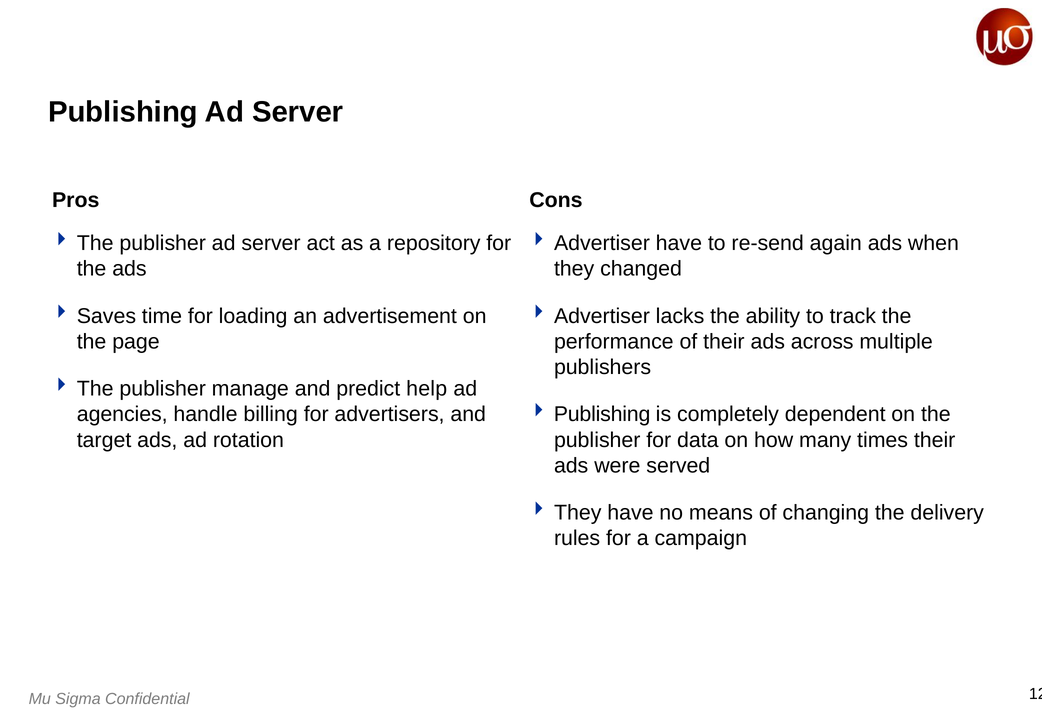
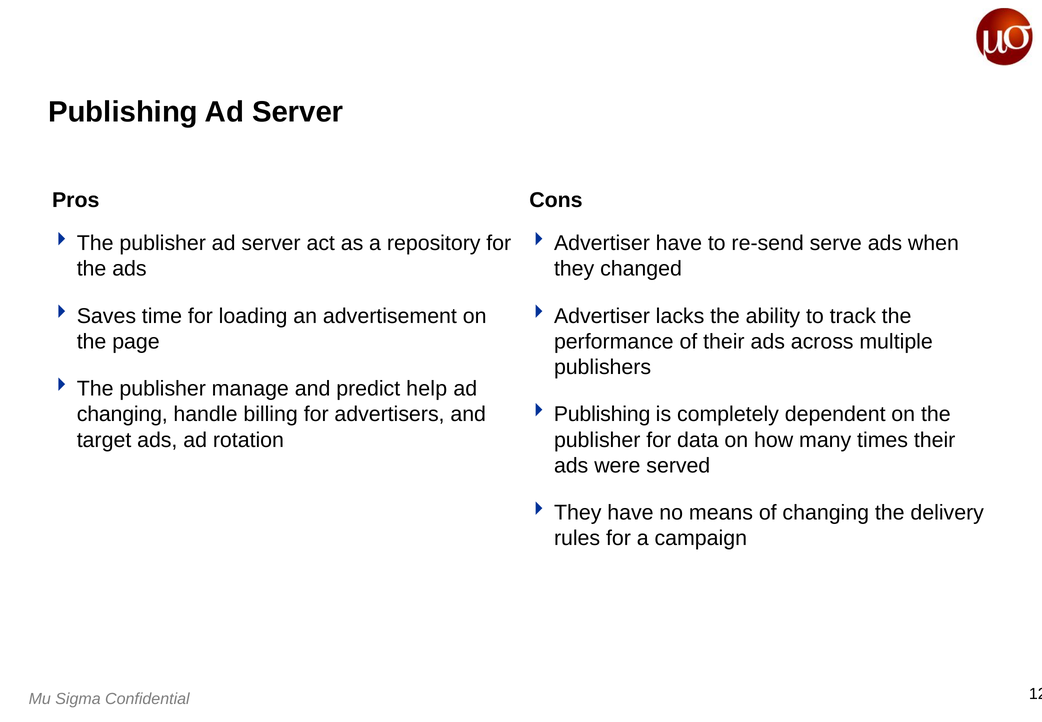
again: again -> serve
agencies at (122, 414): agencies -> changing
